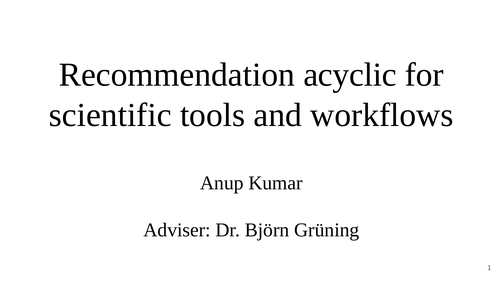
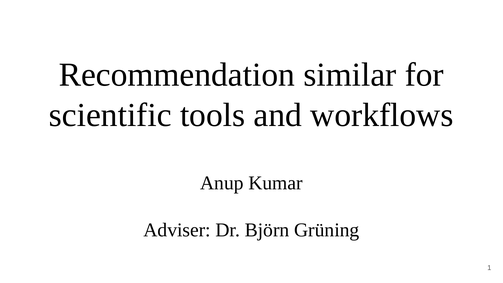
acyclic: acyclic -> similar
